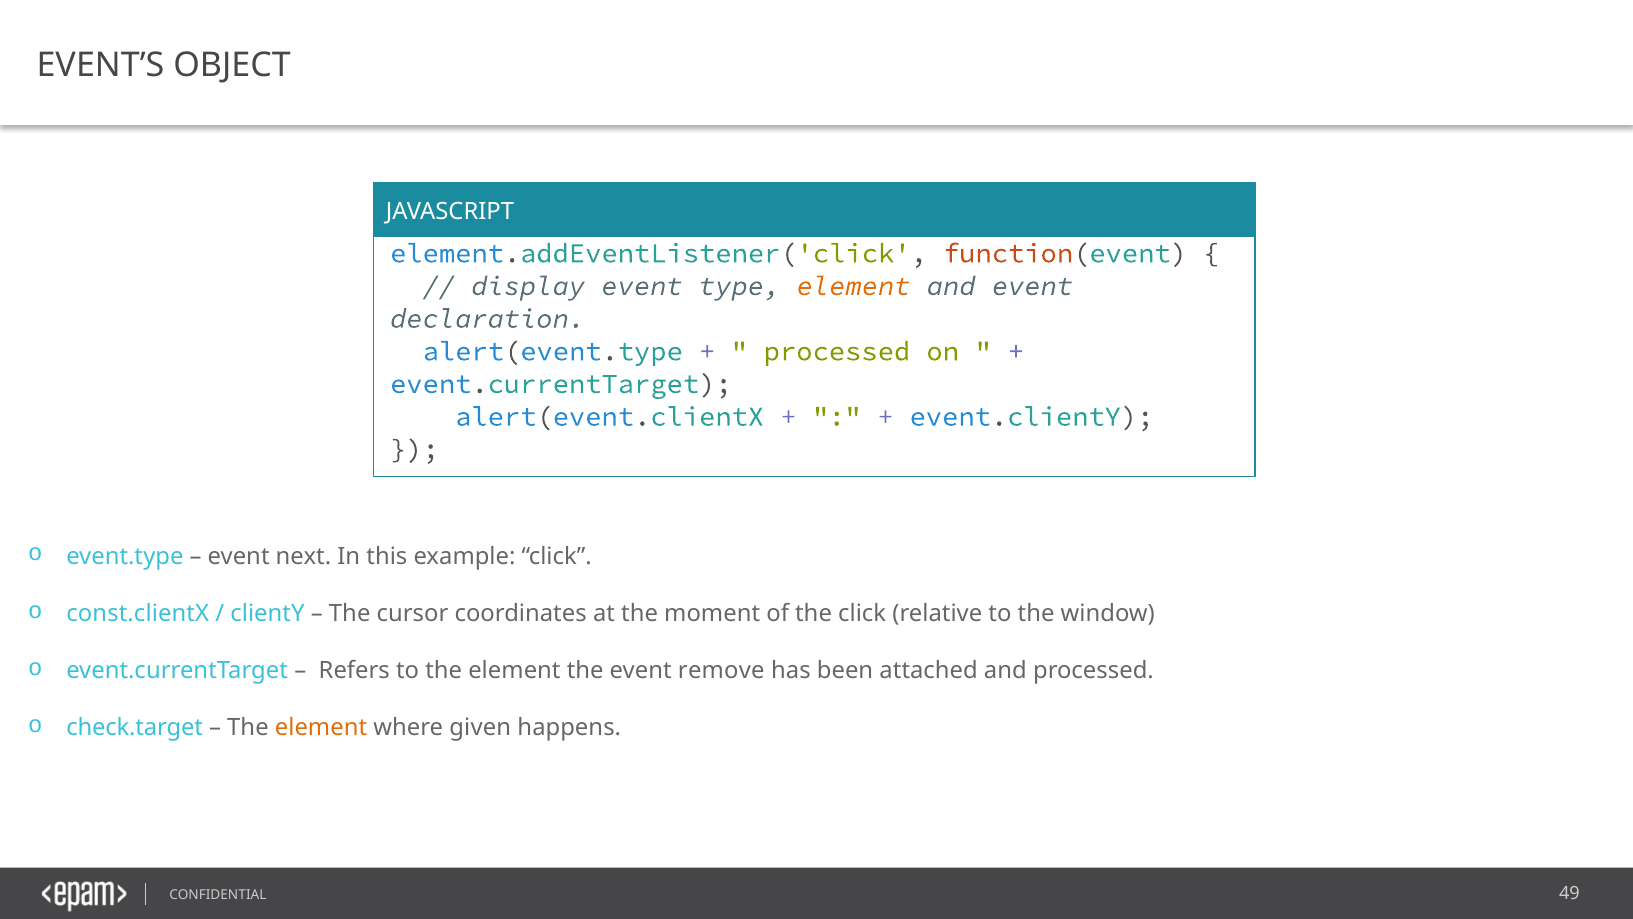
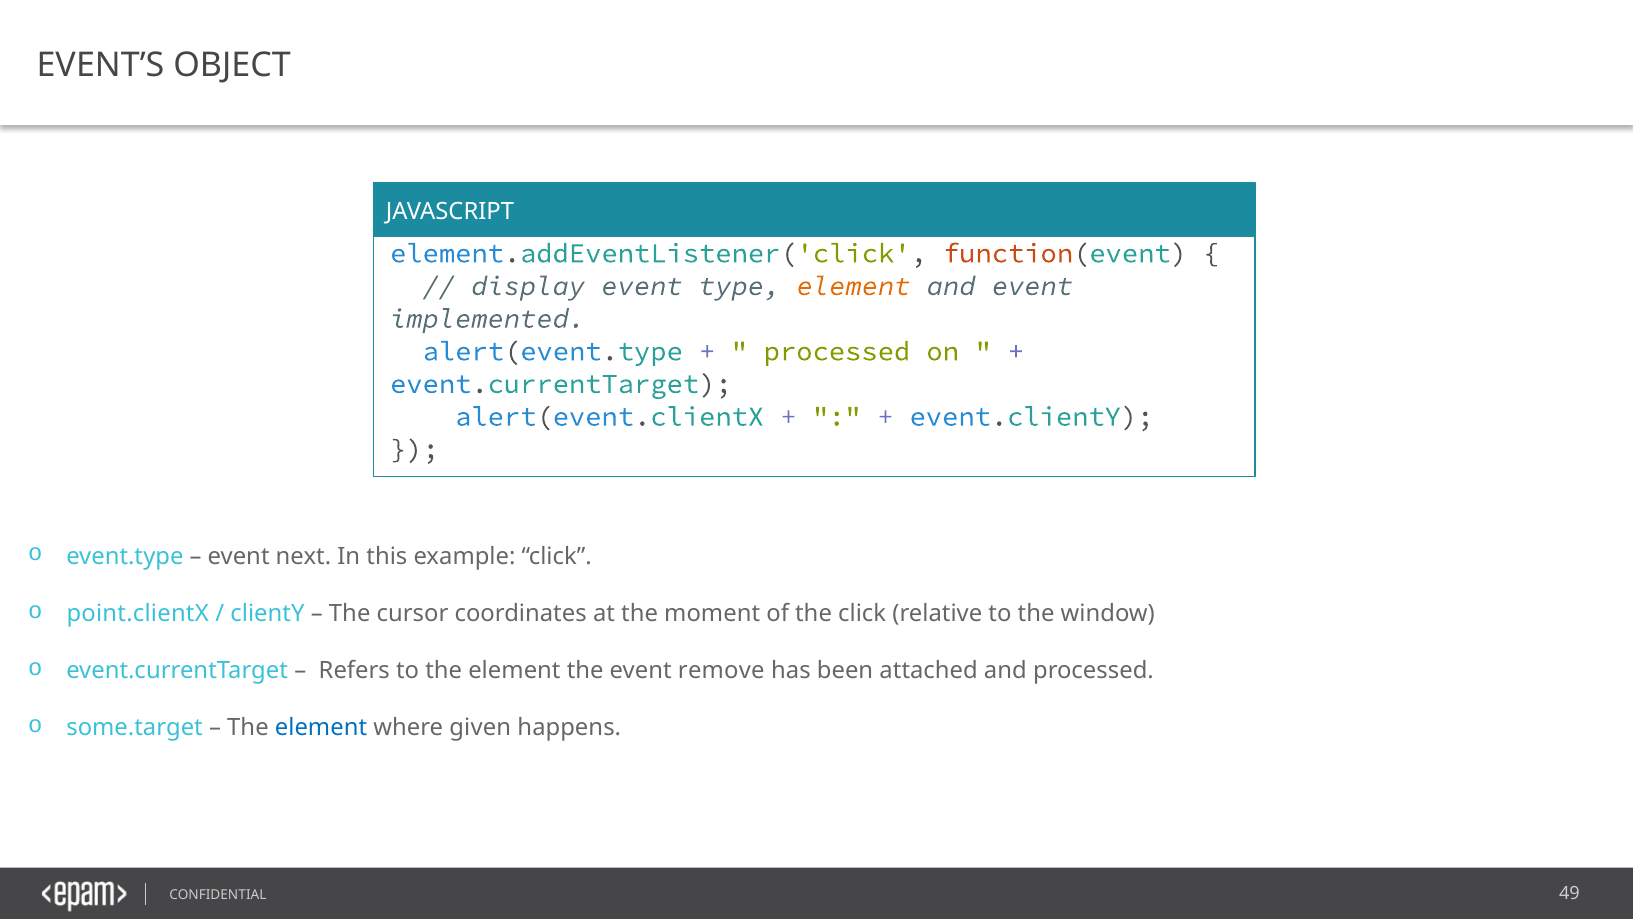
declaration: declaration -> implemented
const.clientX: const.clientX -> point.clientX
check.target: check.target -> some.target
element at (321, 728) colour: orange -> blue
